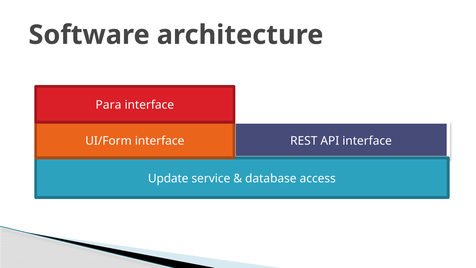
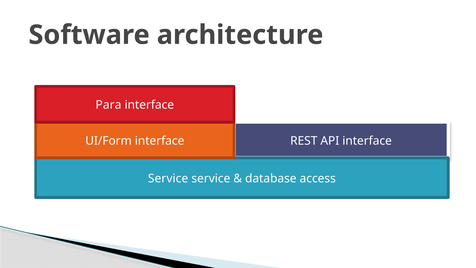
Update at (168, 178): Update -> Service
